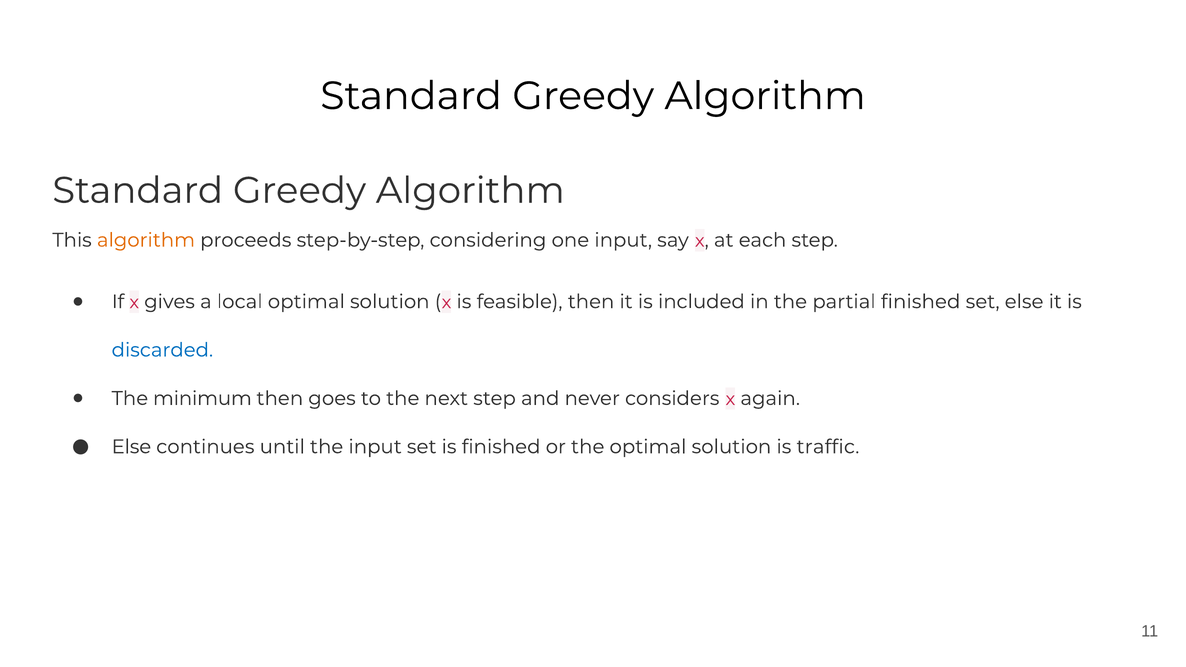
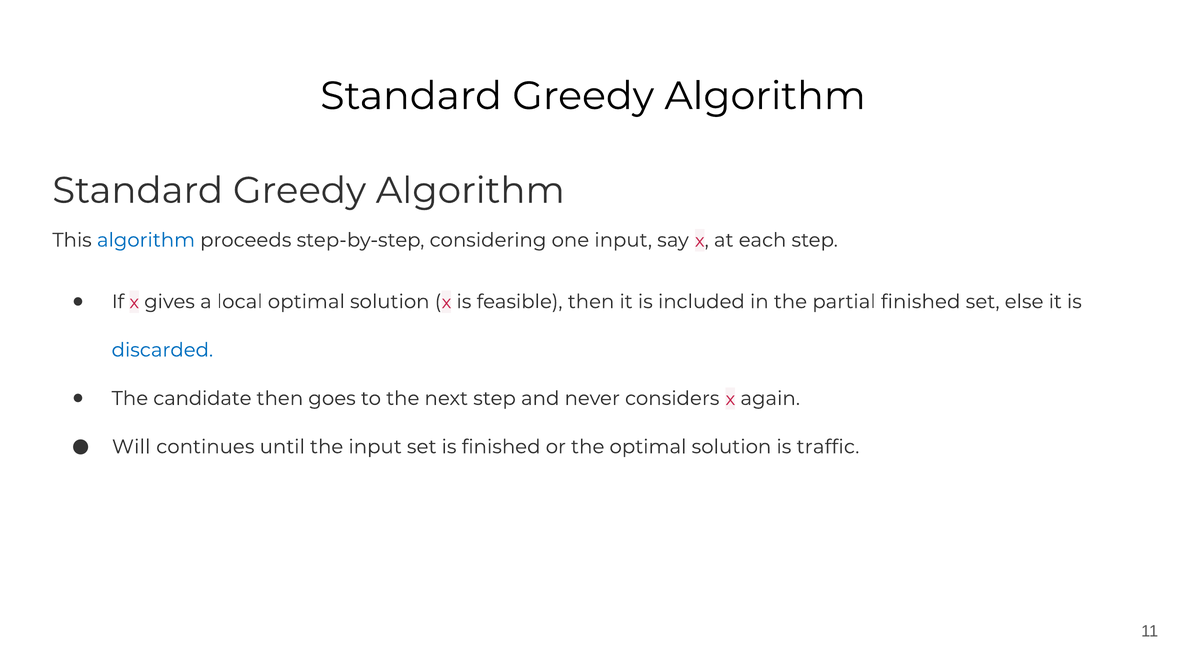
algorithm at (146, 240) colour: orange -> blue
minimum: minimum -> candidate
Else at (131, 447): Else -> Will
